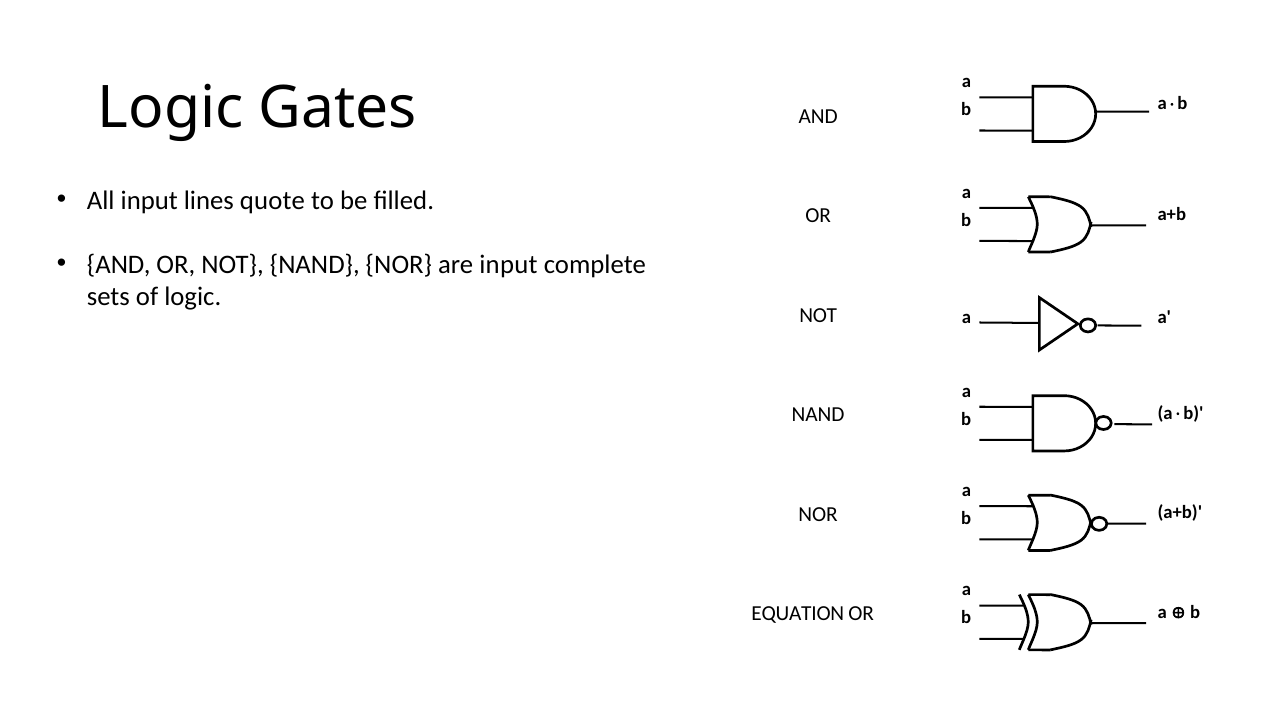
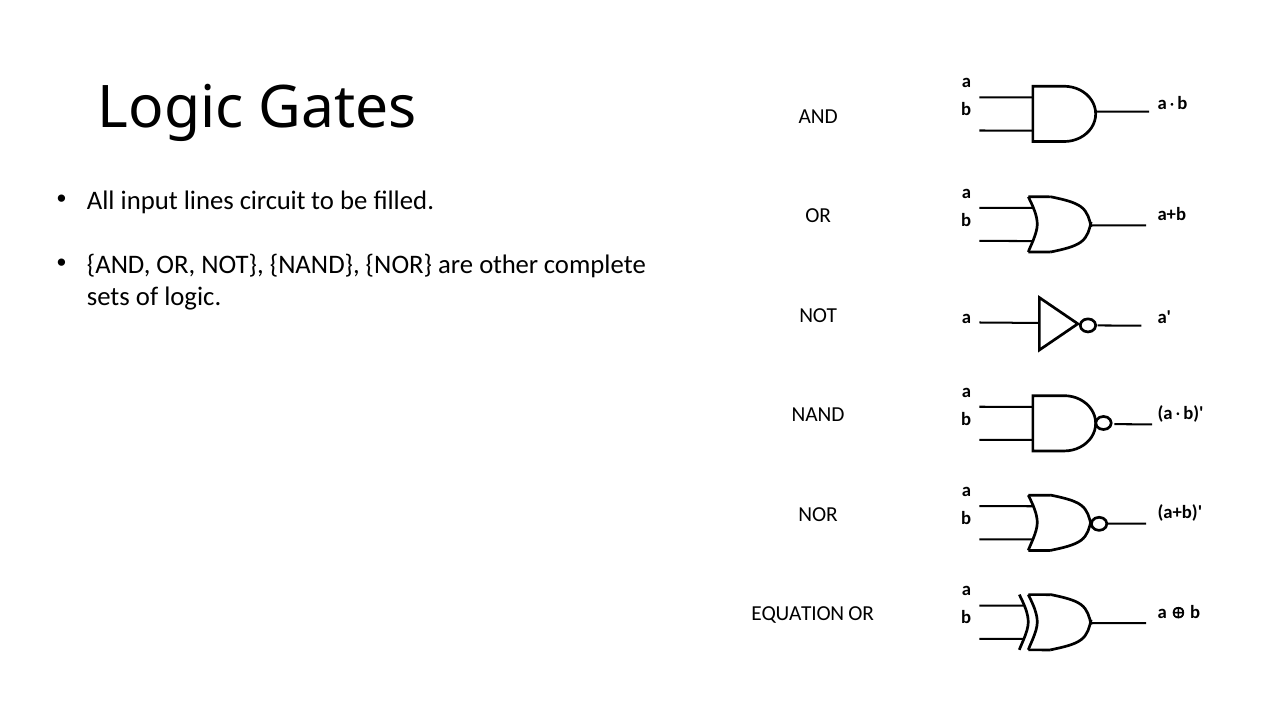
quote: quote -> circuit
are input: input -> other
